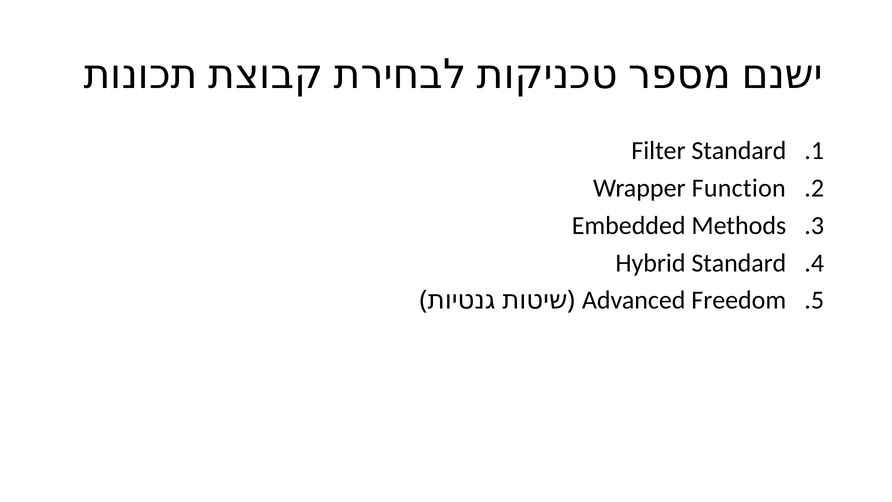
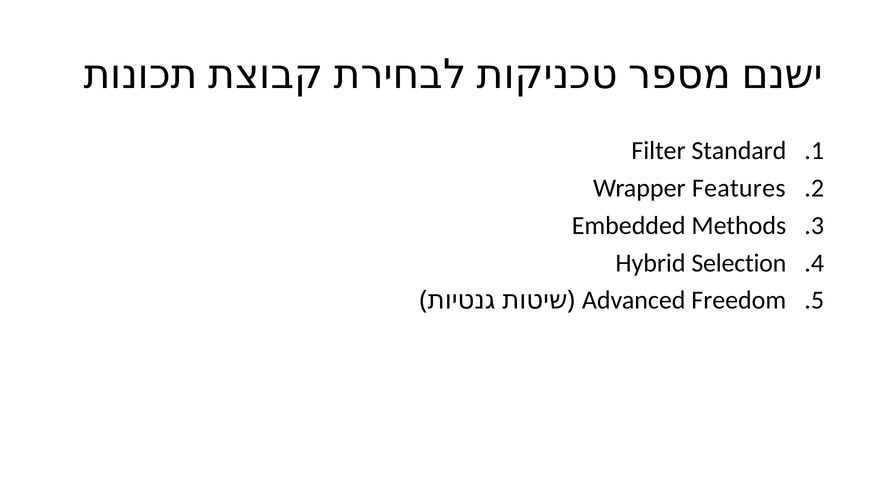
Function: Function -> Features
Hybrid Standard: Standard -> Selection
